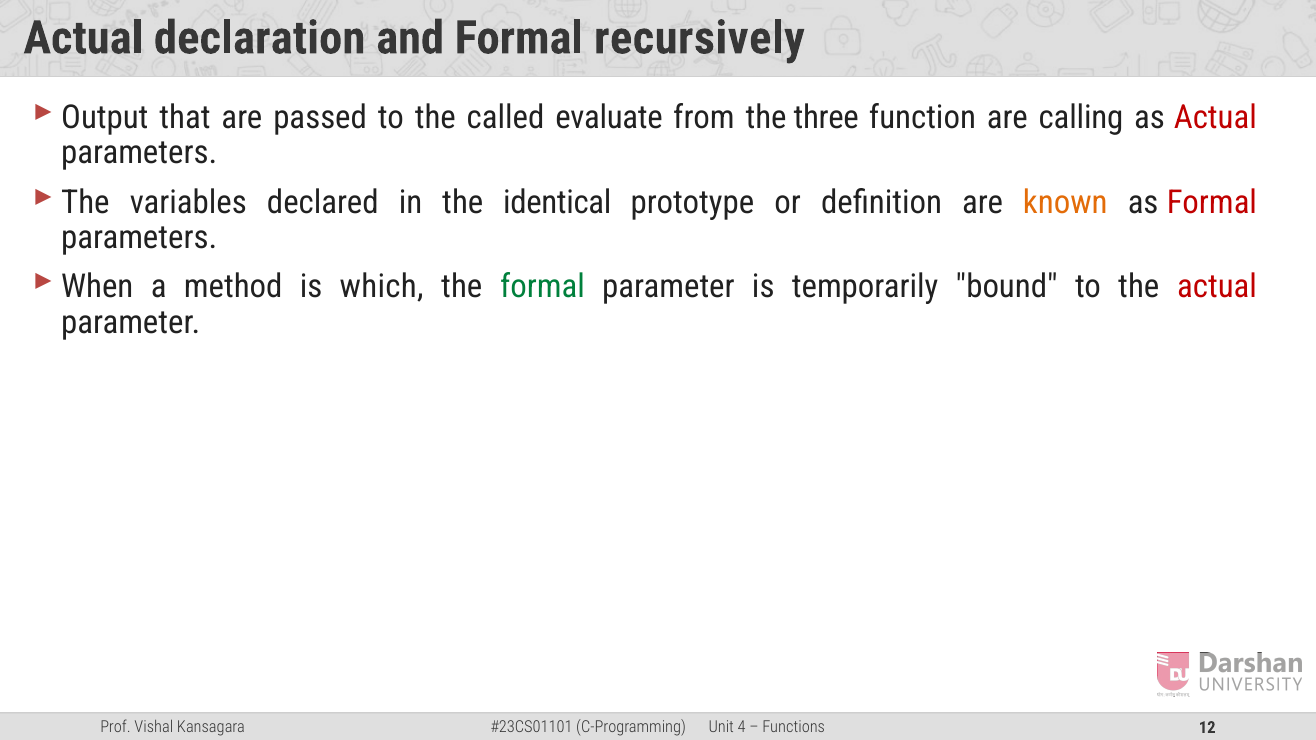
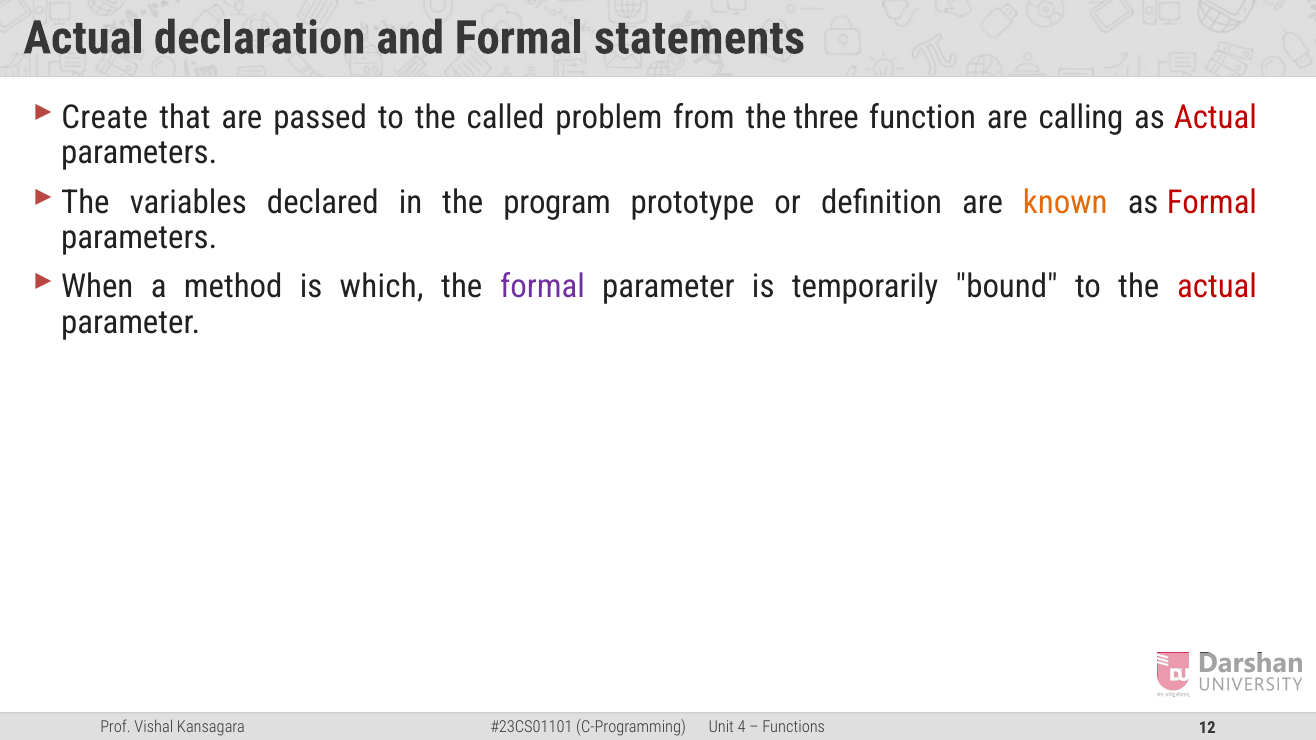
recursively: recursively -> statements
Output: Output -> Create
evaluate: evaluate -> problem
identical: identical -> program
formal at (543, 287) colour: green -> purple
